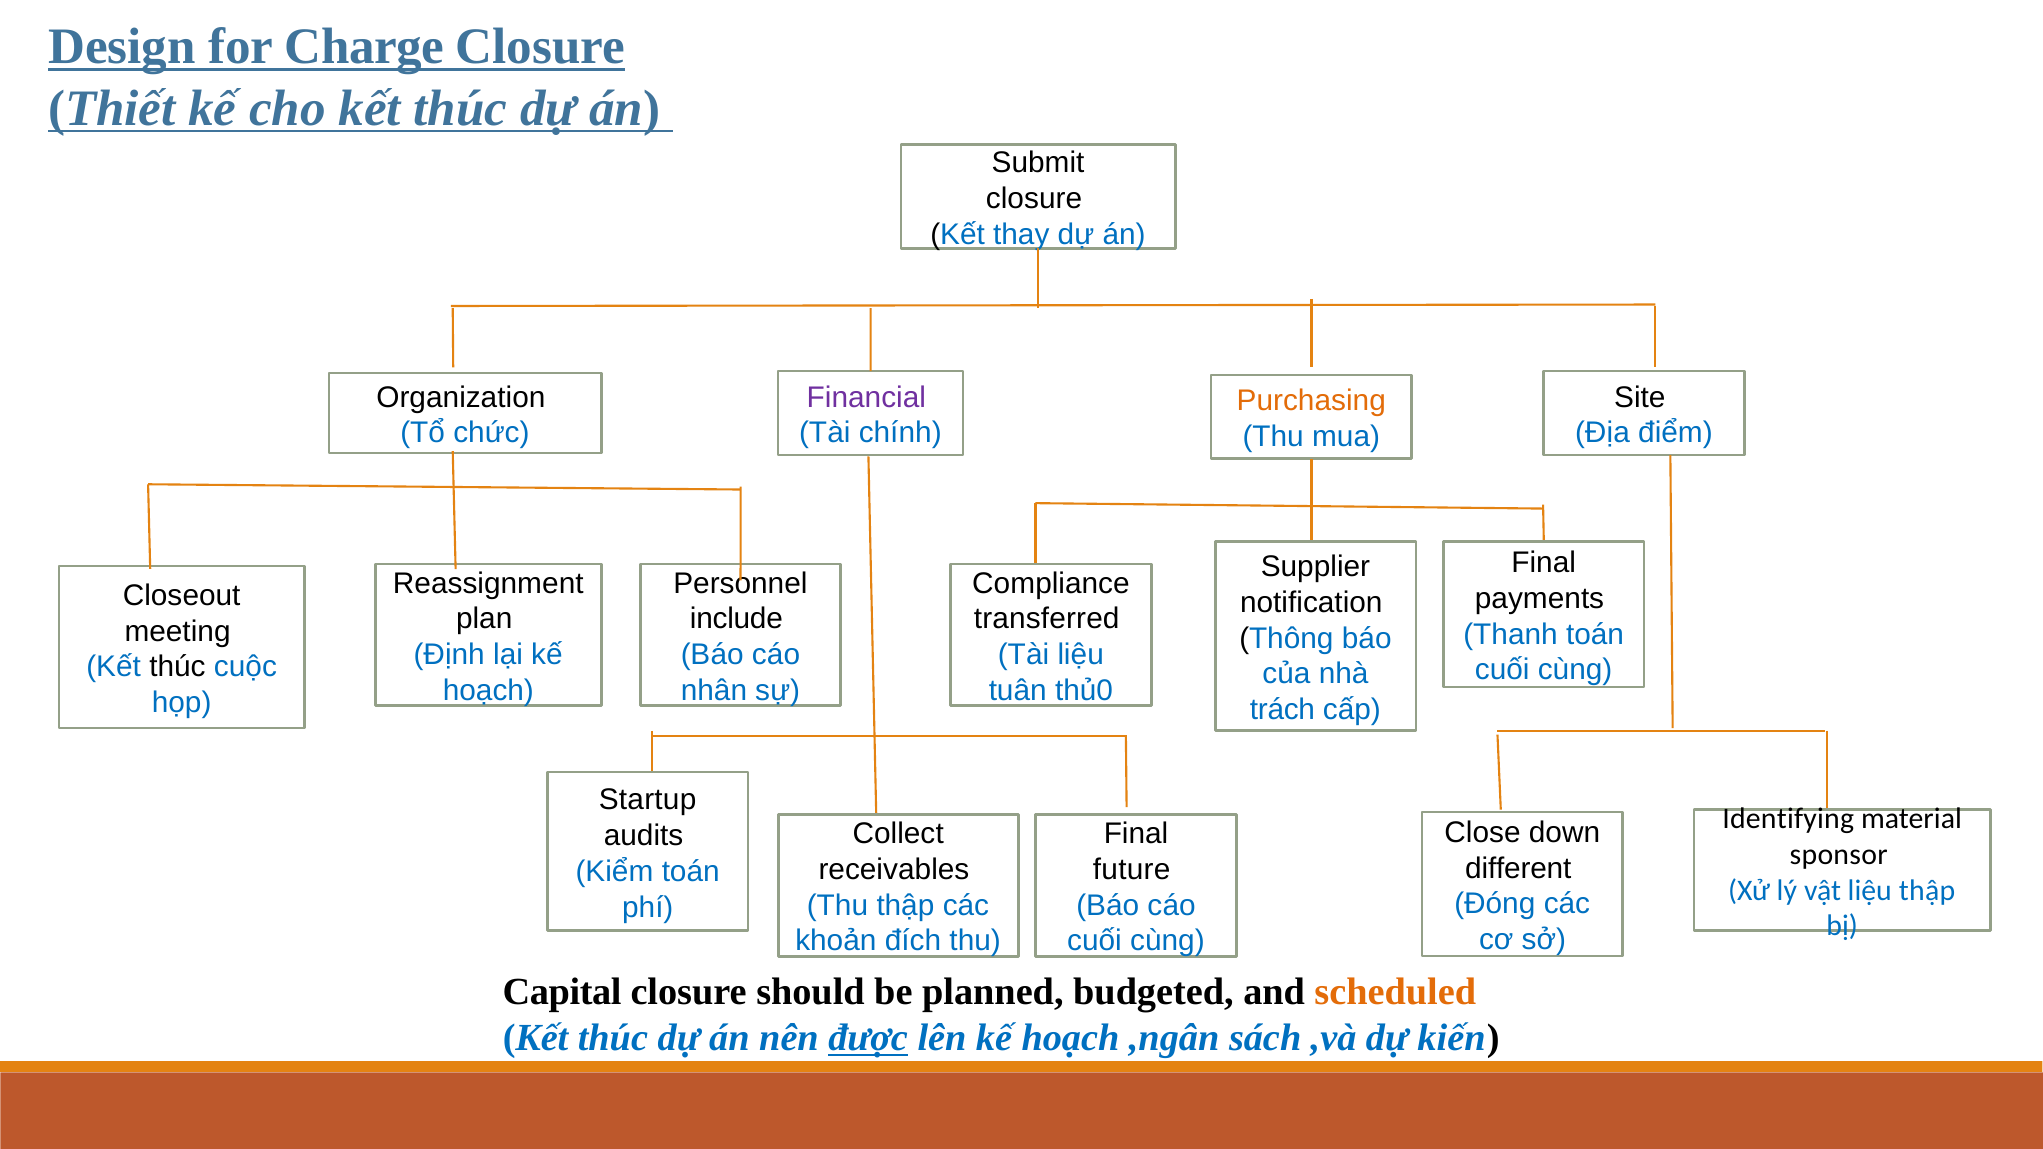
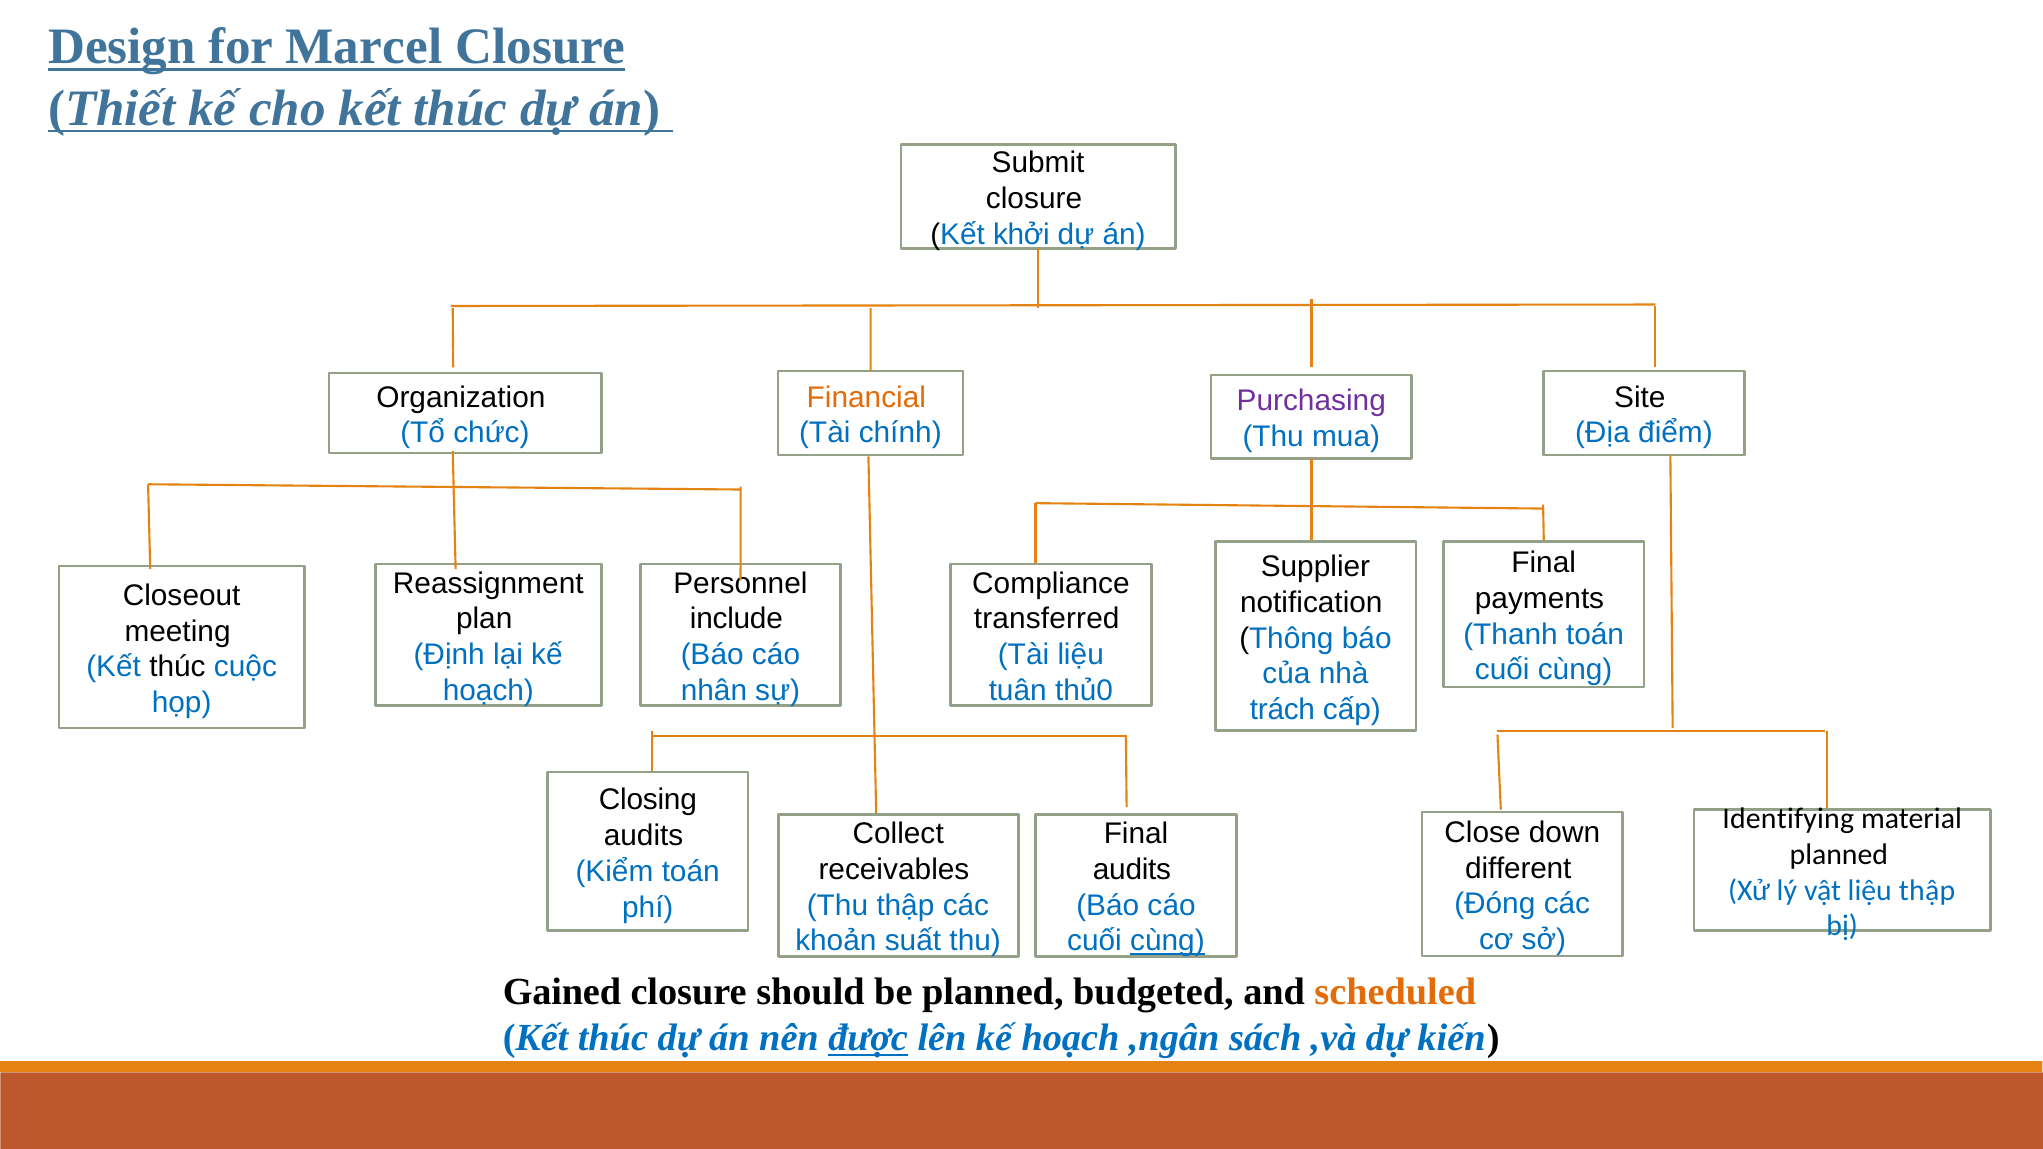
Charge: Charge -> Marcel
thay: thay -> khởi
Financial colour: purple -> orange
Purchasing colour: orange -> purple
Startup: Startup -> Closing
sponsor at (1839, 855): sponsor -> planned
future at (1132, 870): future -> audits
đích: đích -> suất
cùng at (1167, 941) underline: none -> present
Capital: Capital -> Gained
